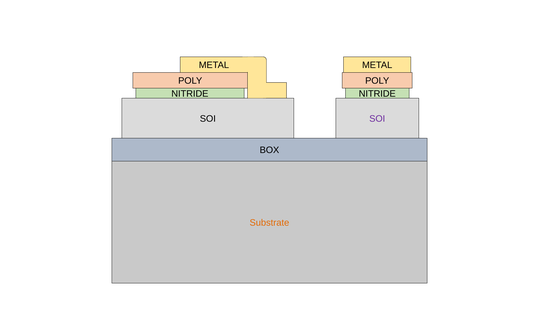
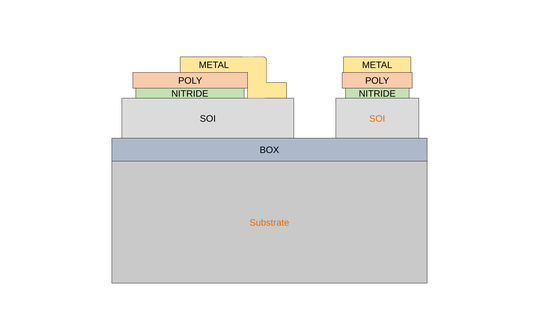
SOI at (377, 118) colour: purple -> orange
